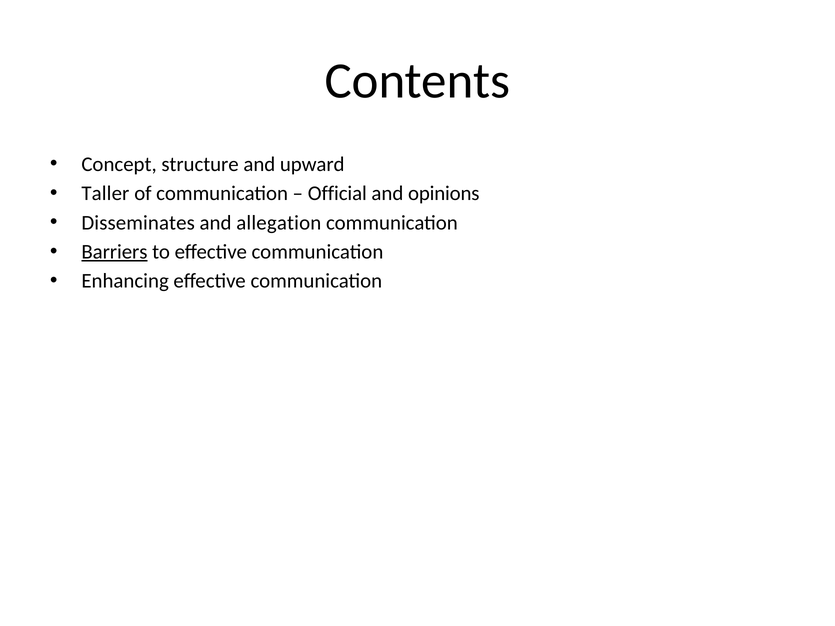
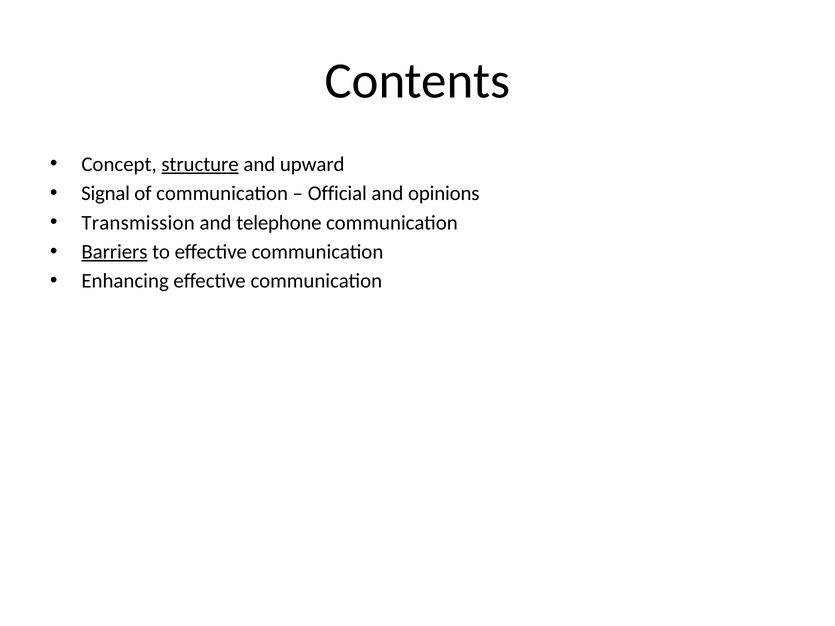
structure underline: none -> present
Taller: Taller -> Signal
Disseminates: Disseminates -> Transmission
allegation: allegation -> telephone
